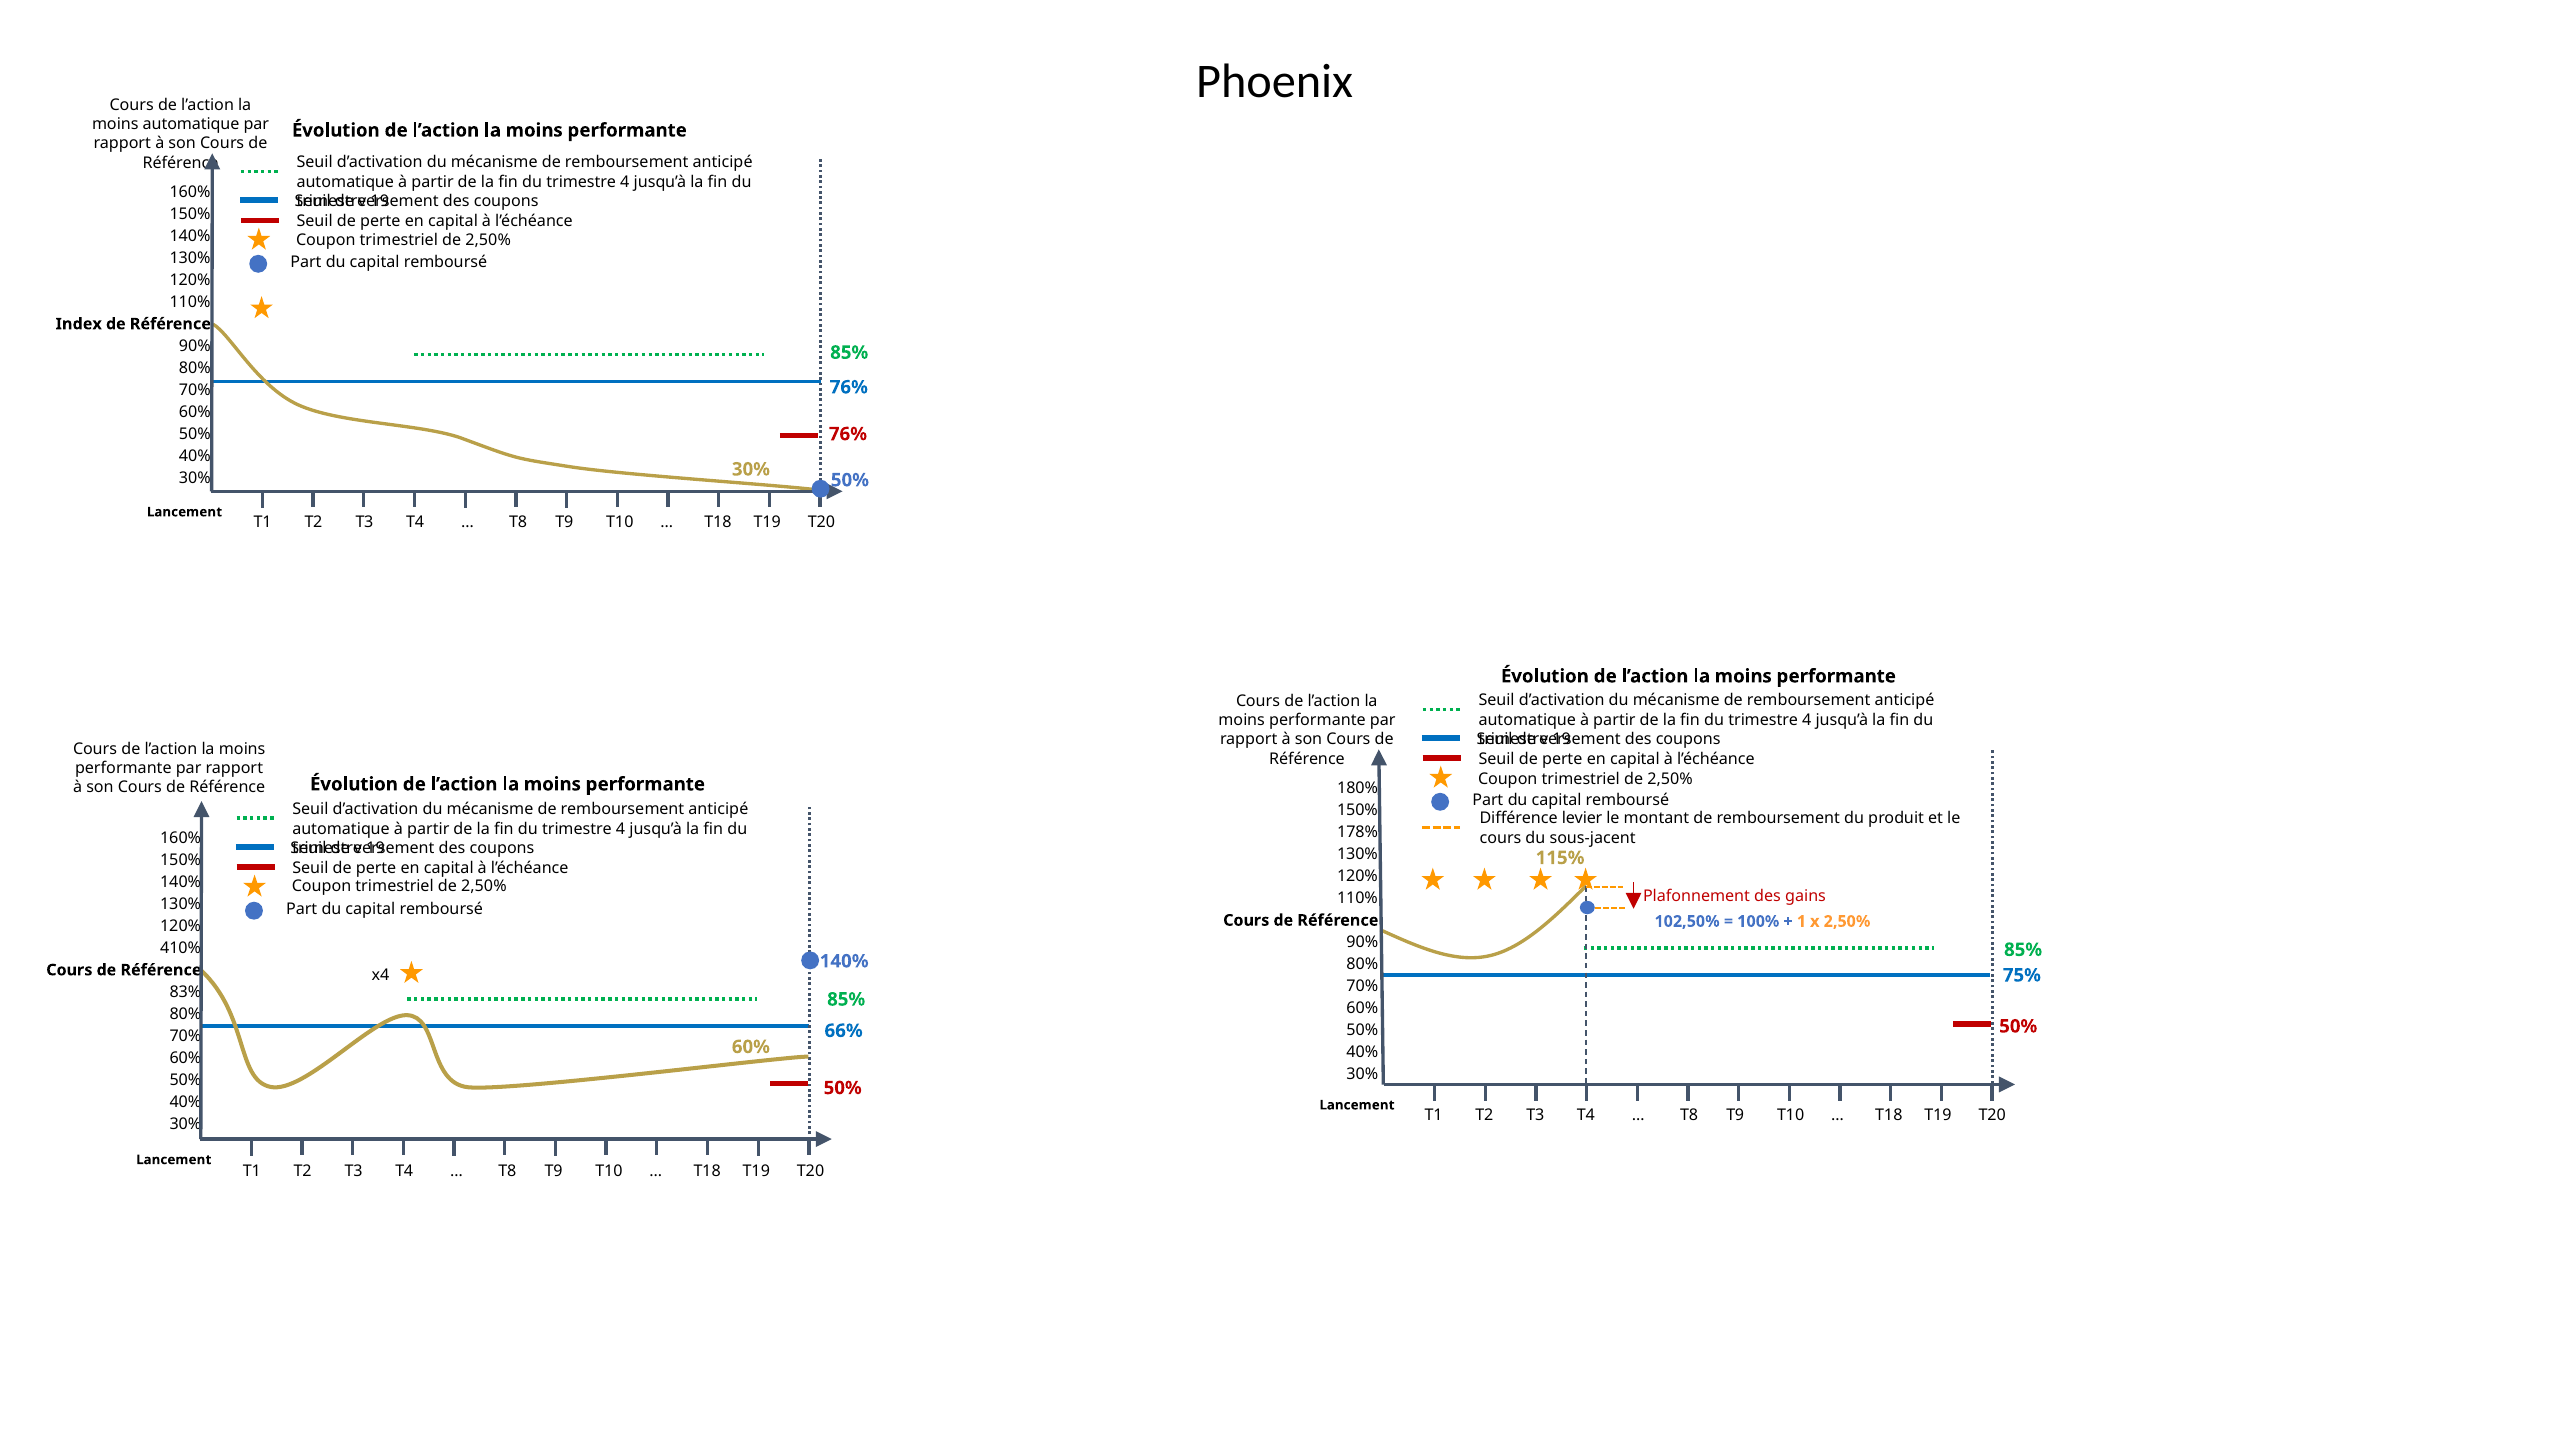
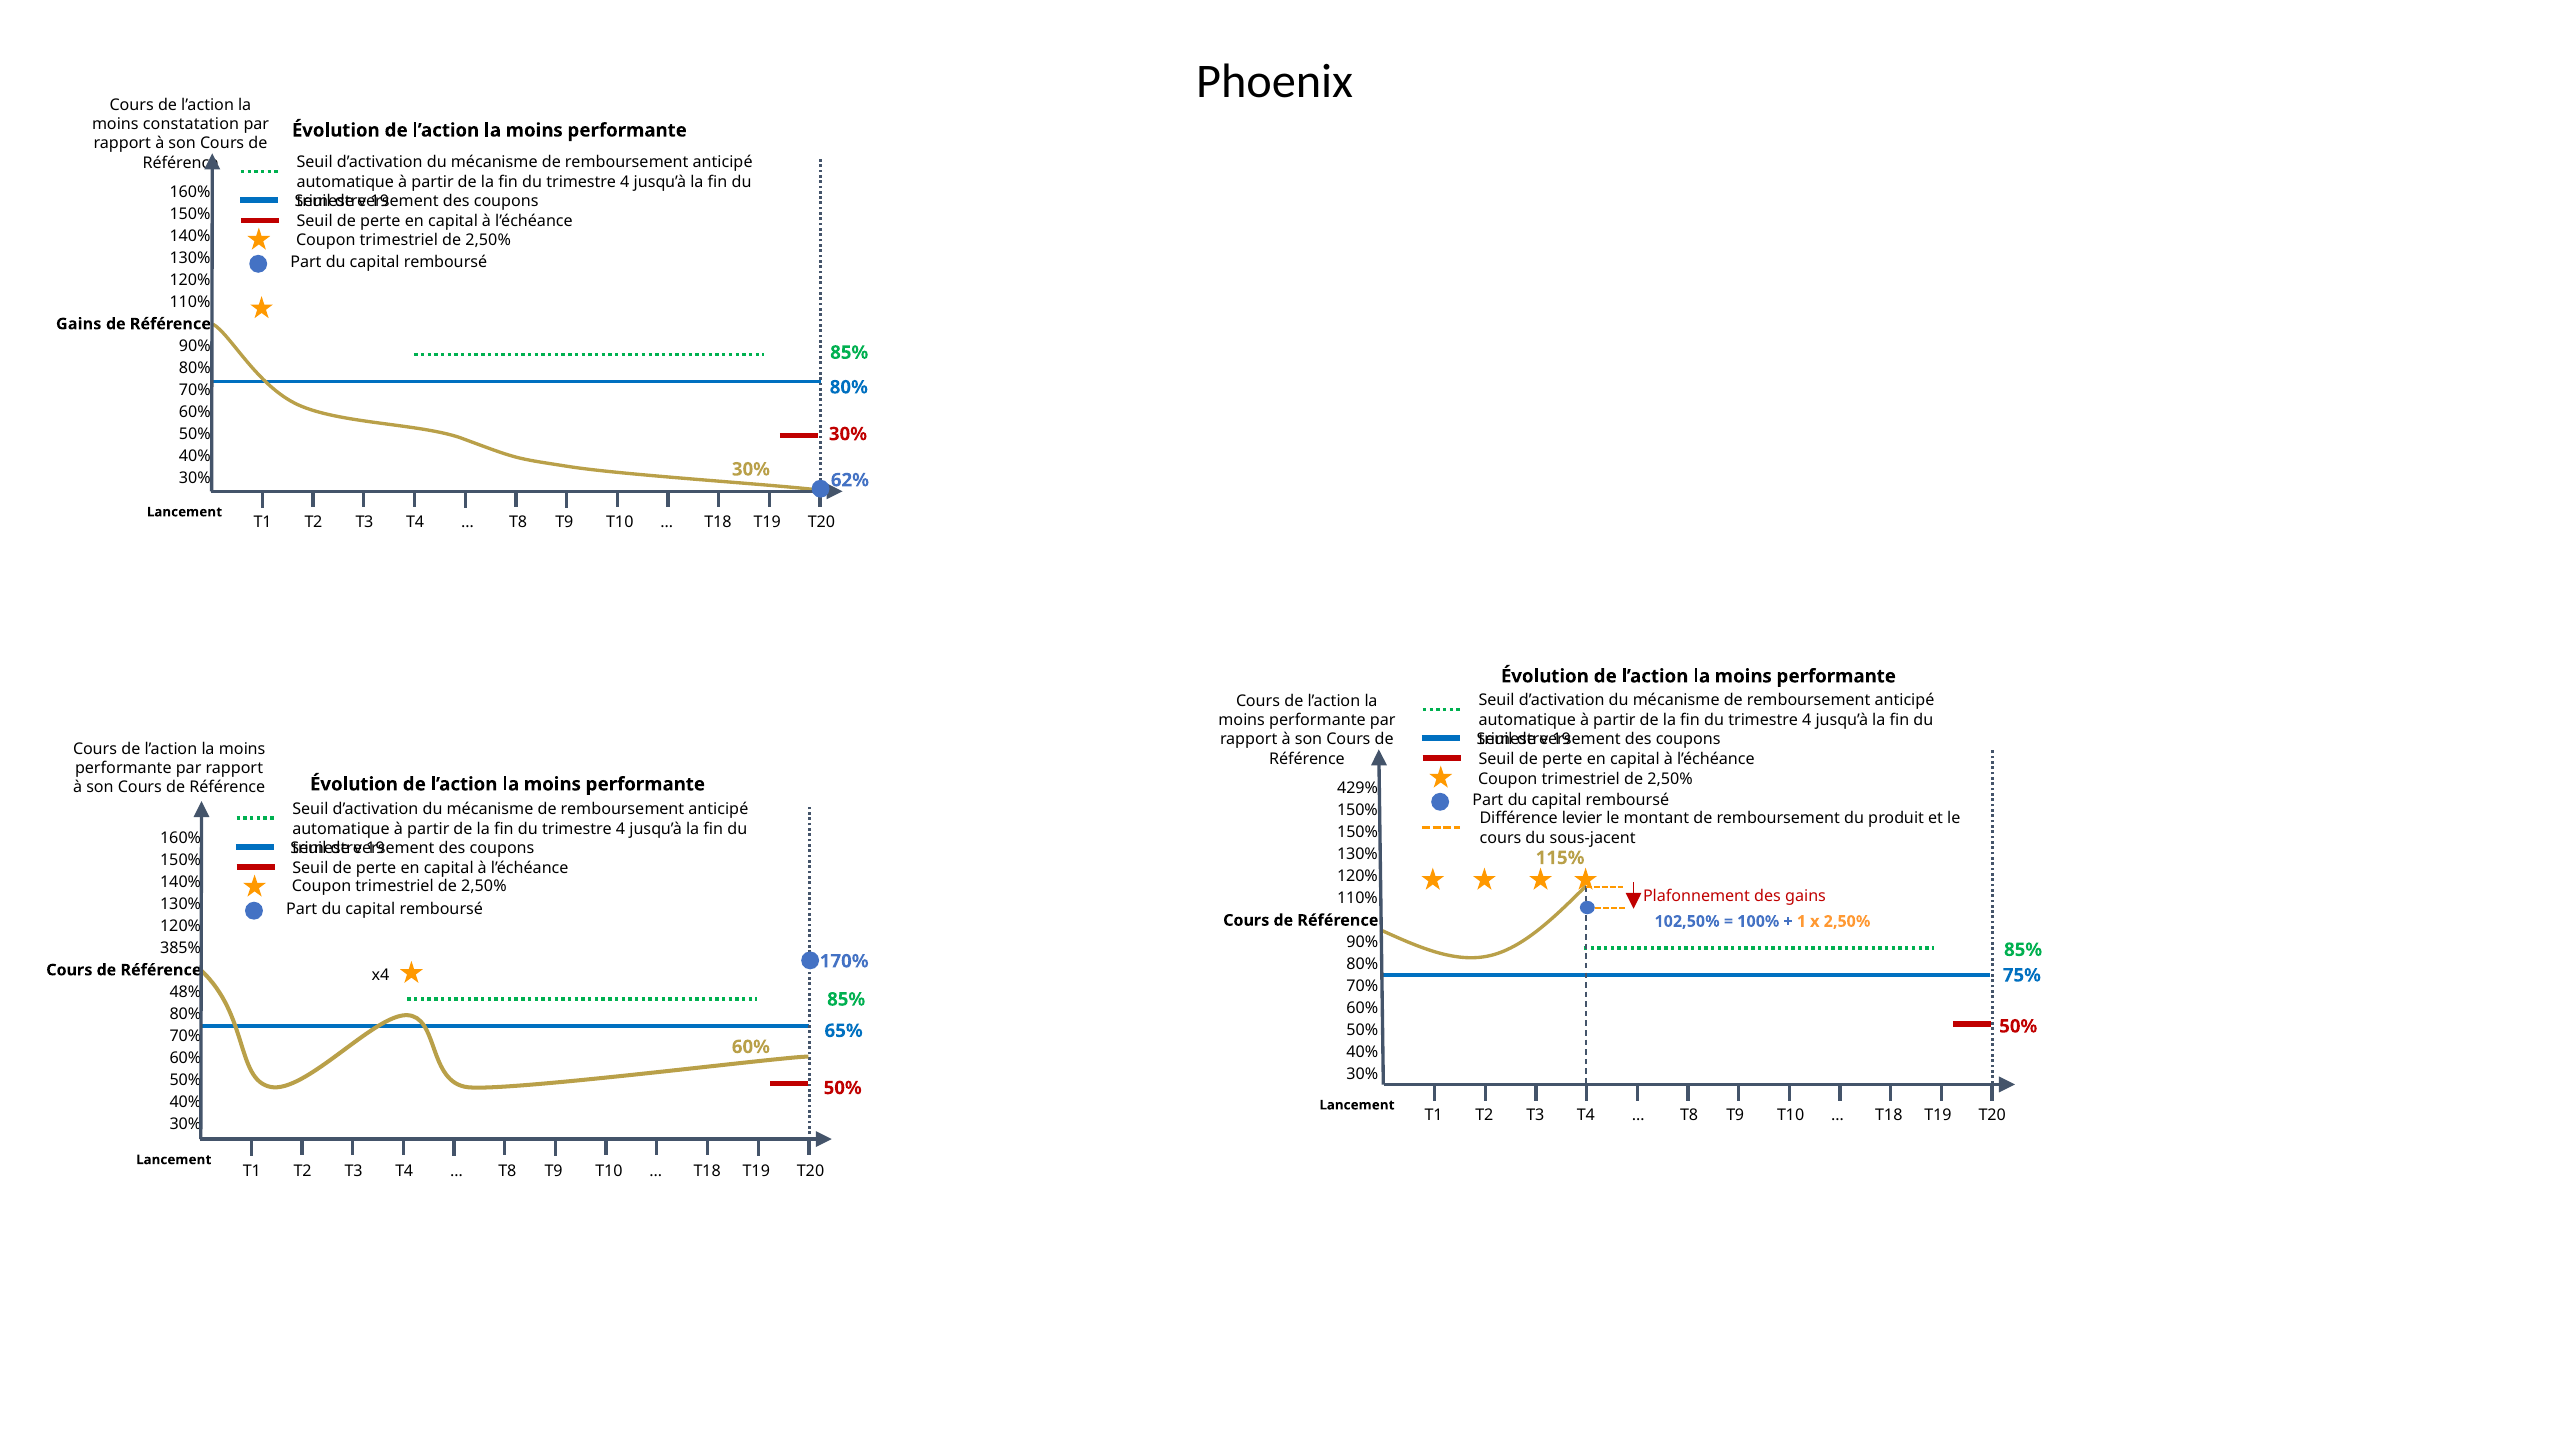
moins automatique: automatique -> constatation
Index at (79, 324): Index -> Gains
76% at (849, 387): 76% -> 80%
76% at (848, 434): 76% -> 30%
30% 50%: 50% -> 62%
180%: 180% -> 429%
178% at (1358, 832): 178% -> 150%
410%: 410% -> 385%
140% at (844, 961): 140% -> 170%
83%: 83% -> 48%
66%: 66% -> 65%
